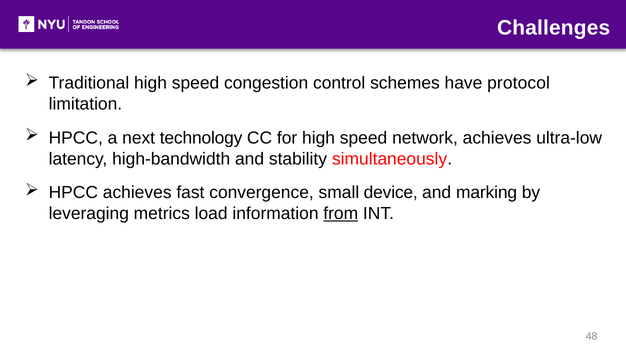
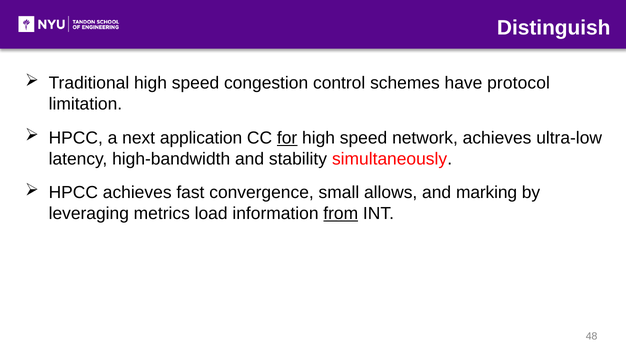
Challenges: Challenges -> Distinguish
technology: technology -> application
for underline: none -> present
device: device -> allows
